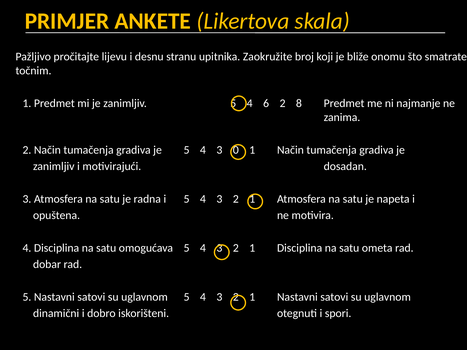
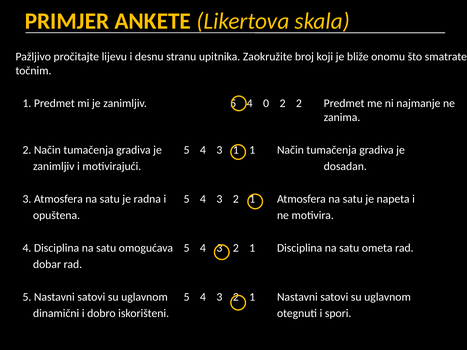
6: 6 -> 0
2 8: 8 -> 2
3 0: 0 -> 1
